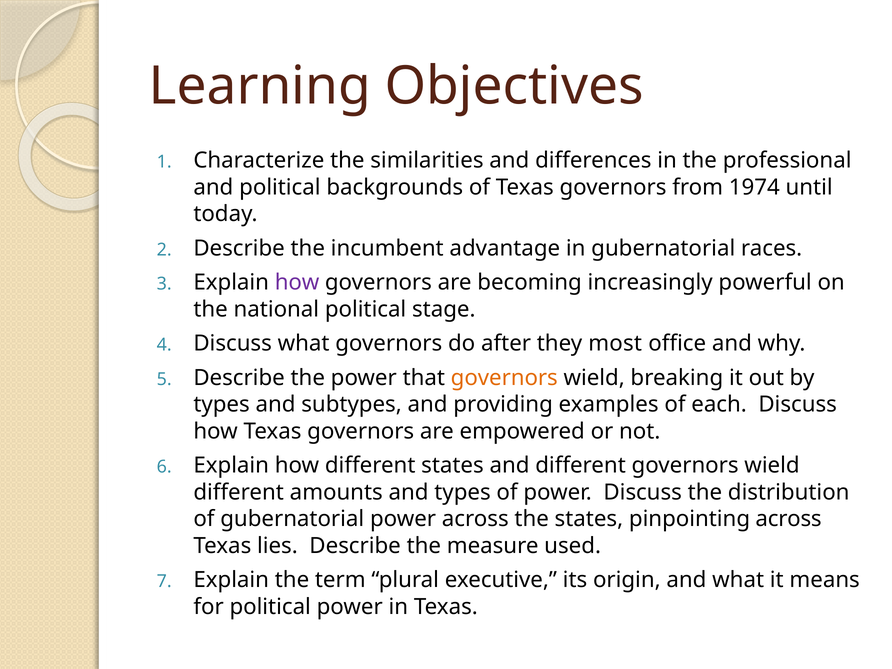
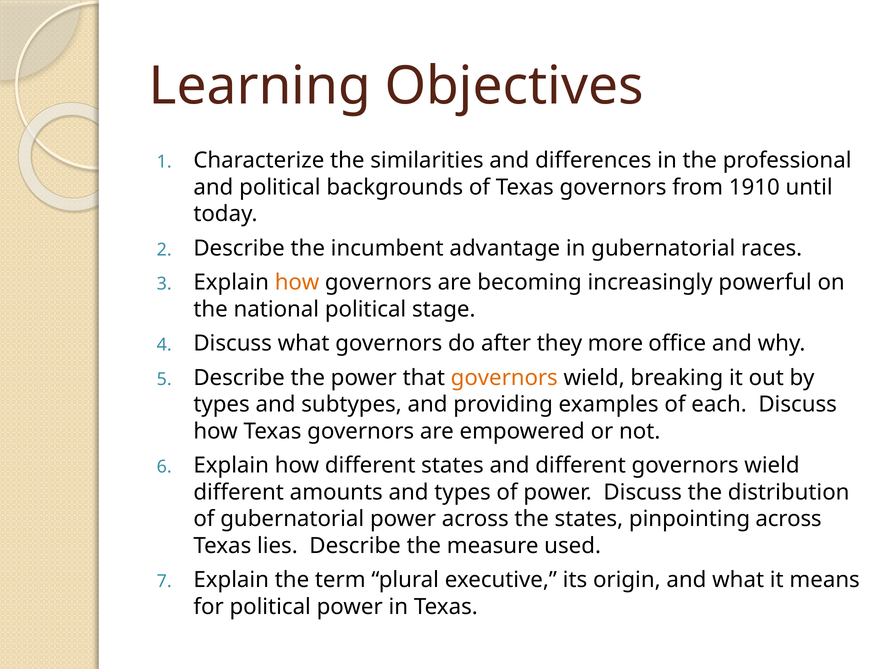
1974: 1974 -> 1910
how at (297, 283) colour: purple -> orange
most: most -> more
